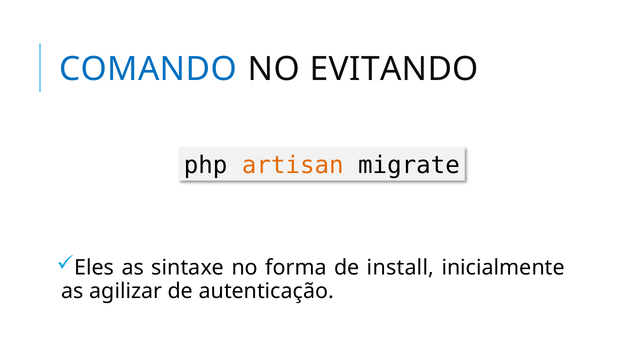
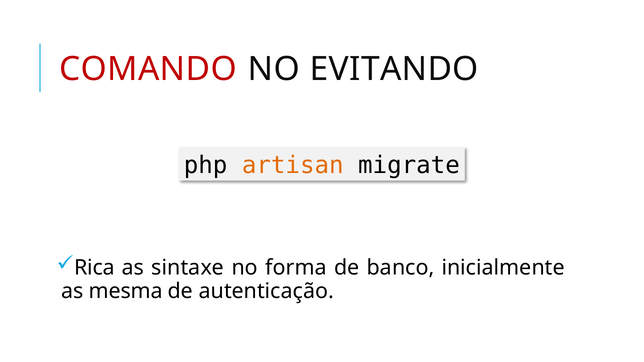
COMANDO colour: blue -> red
Eles: Eles -> Rica
install: install -> banco
agilizar: agilizar -> mesma
